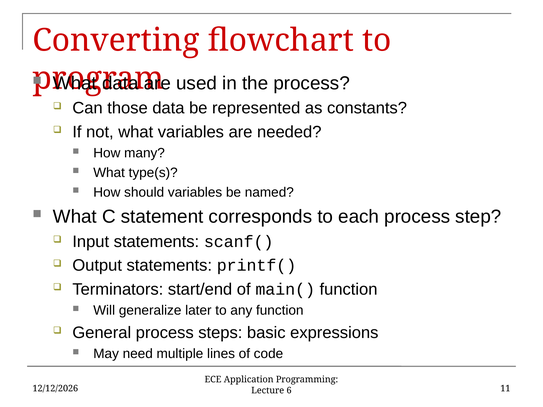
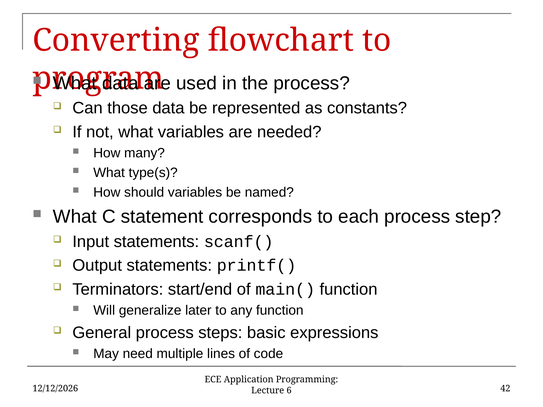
11: 11 -> 42
